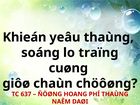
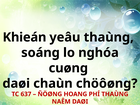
traïng: traïng -> nghóa
giôø at (16, 83): giôø -> daøi
